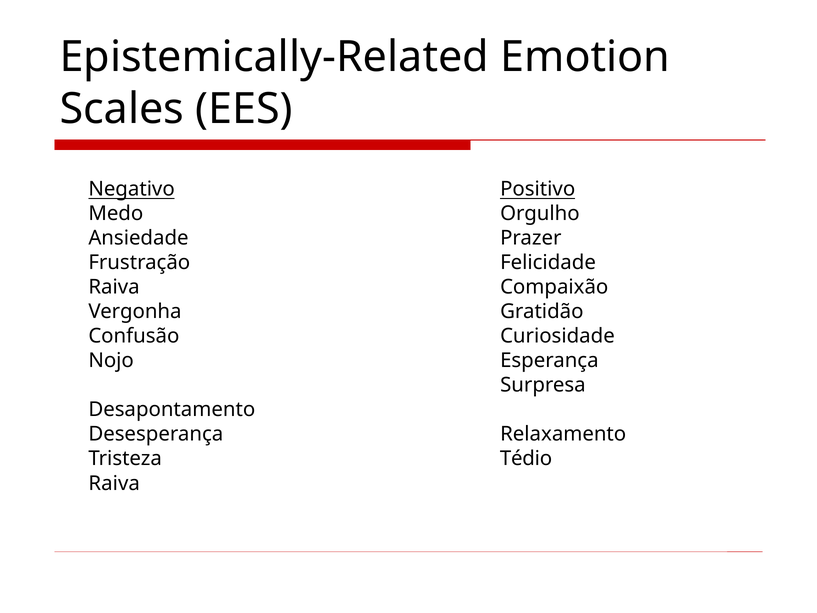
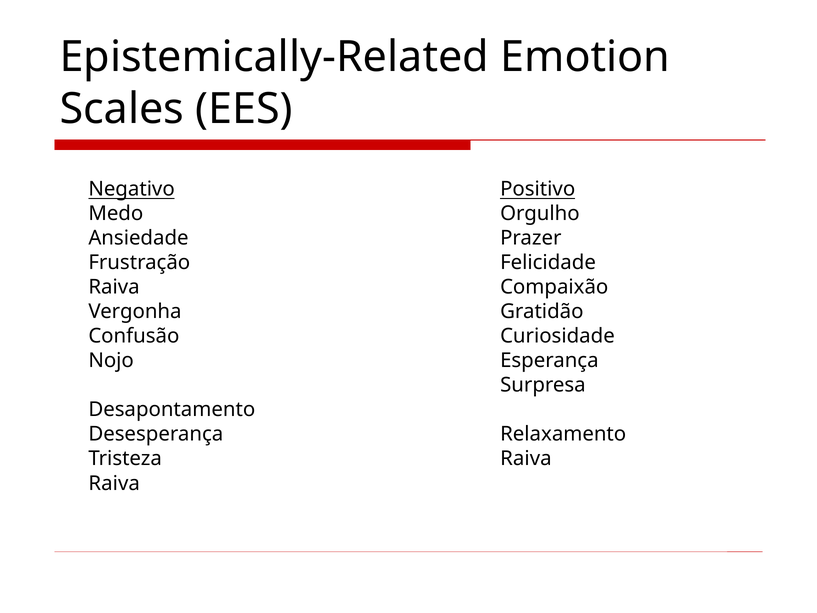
Tédio at (526, 459): Tédio -> Raiva
